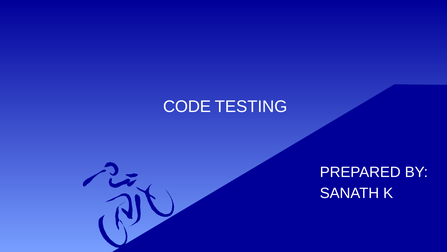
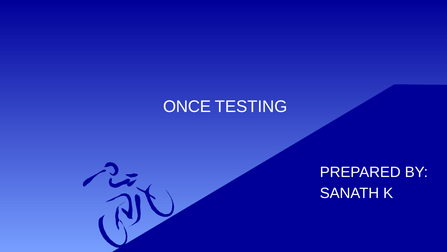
CODE: CODE -> ONCE
